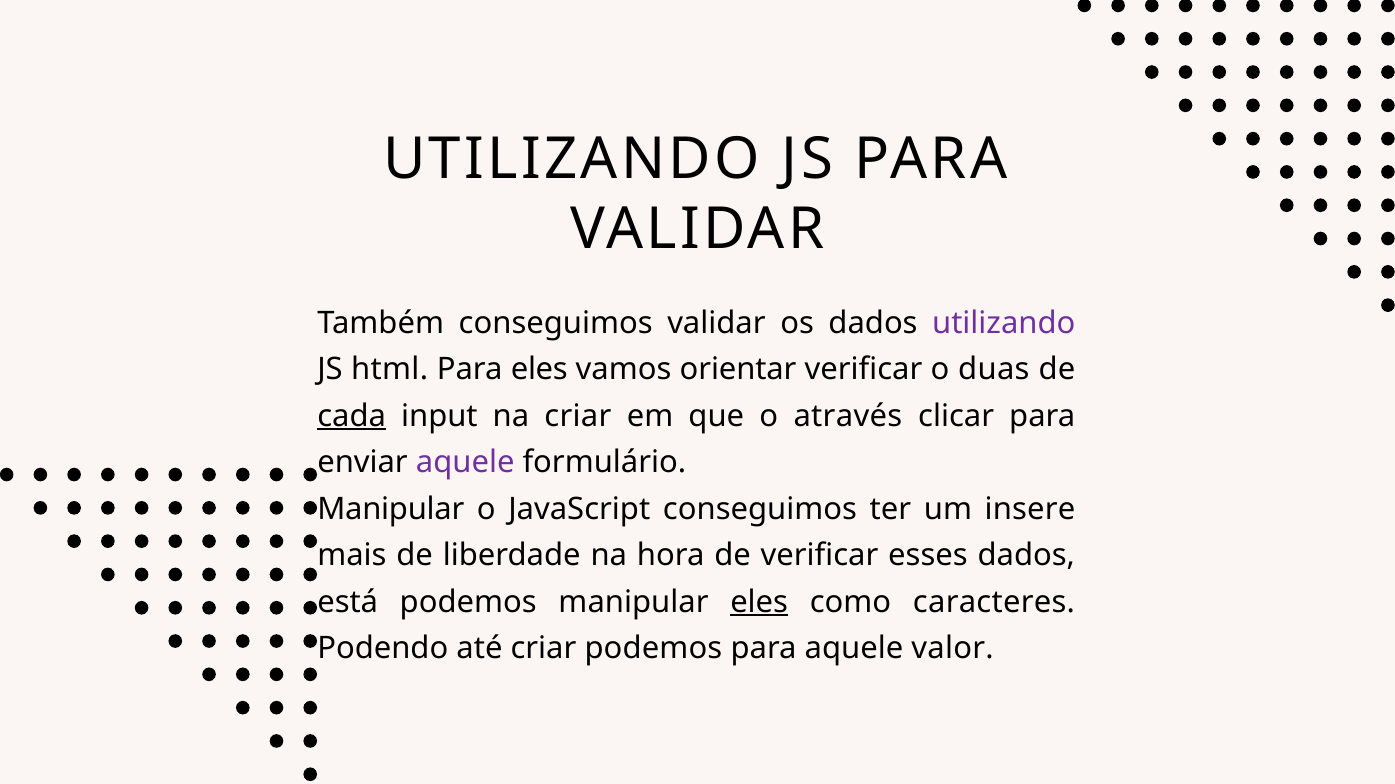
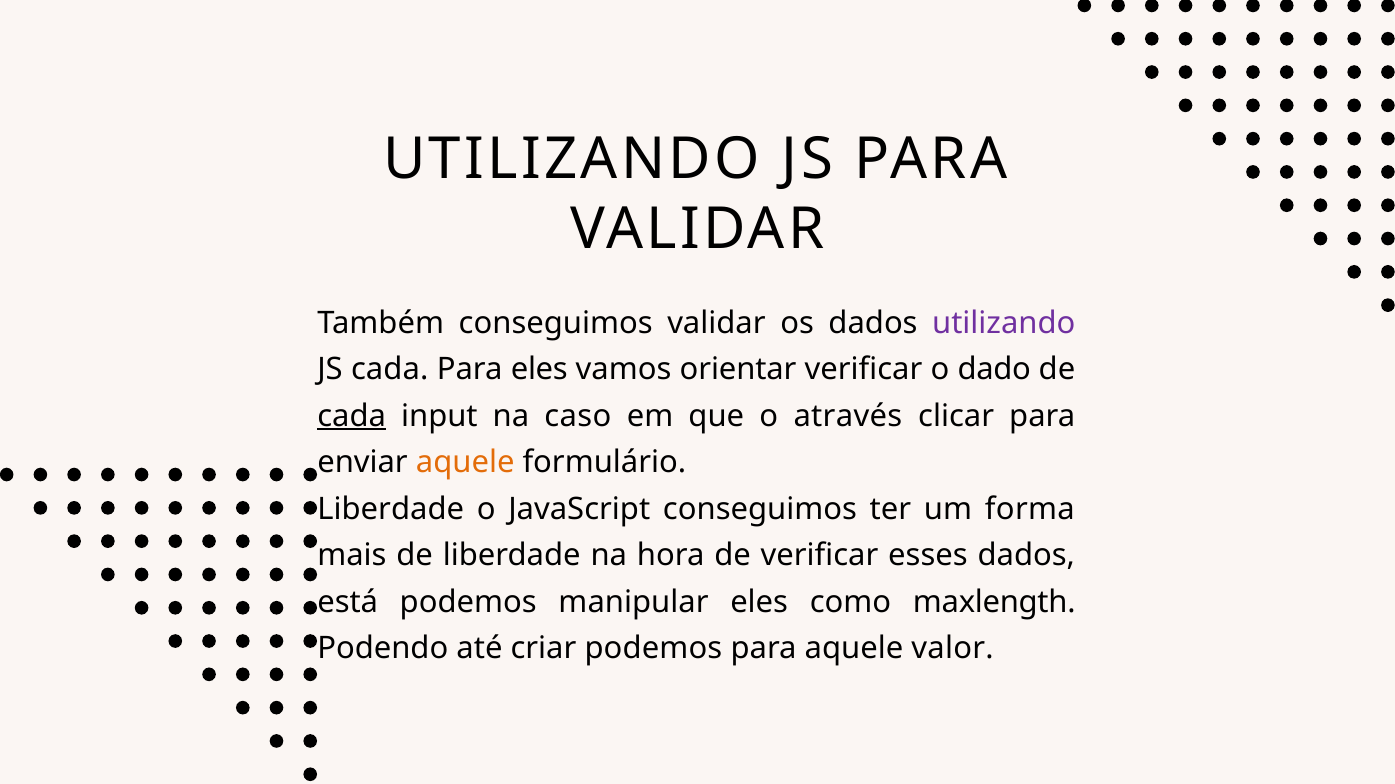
JS html: html -> cada
duas: duas -> dado
na criar: criar -> caso
aquele at (465, 463) colour: purple -> orange
Manipular at (391, 509): Manipular -> Liberdade
insere: insere -> forma
eles at (759, 602) underline: present -> none
caracteres: caracteres -> maxlength
